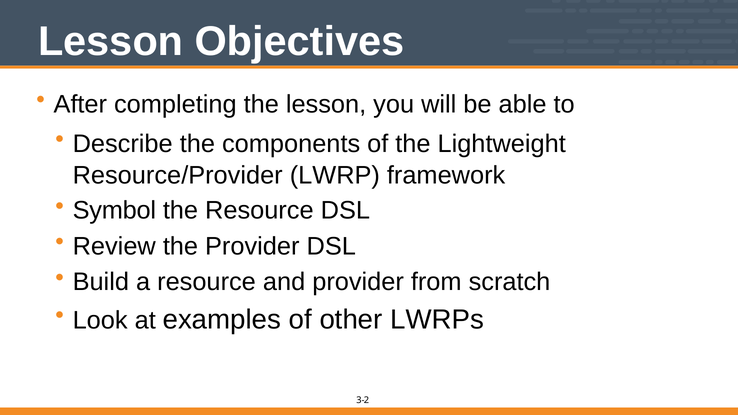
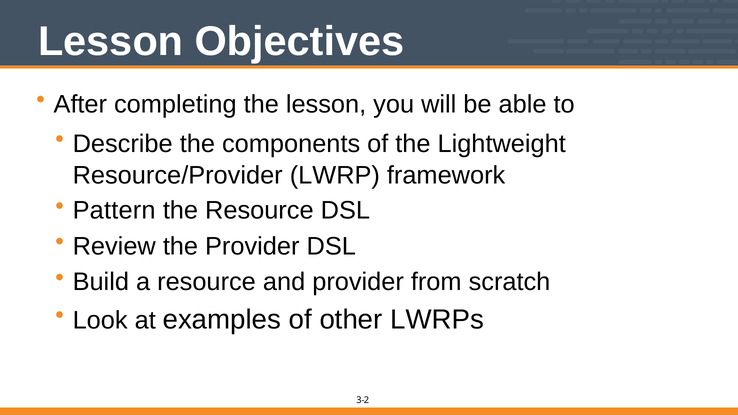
Symbol: Symbol -> Pattern
